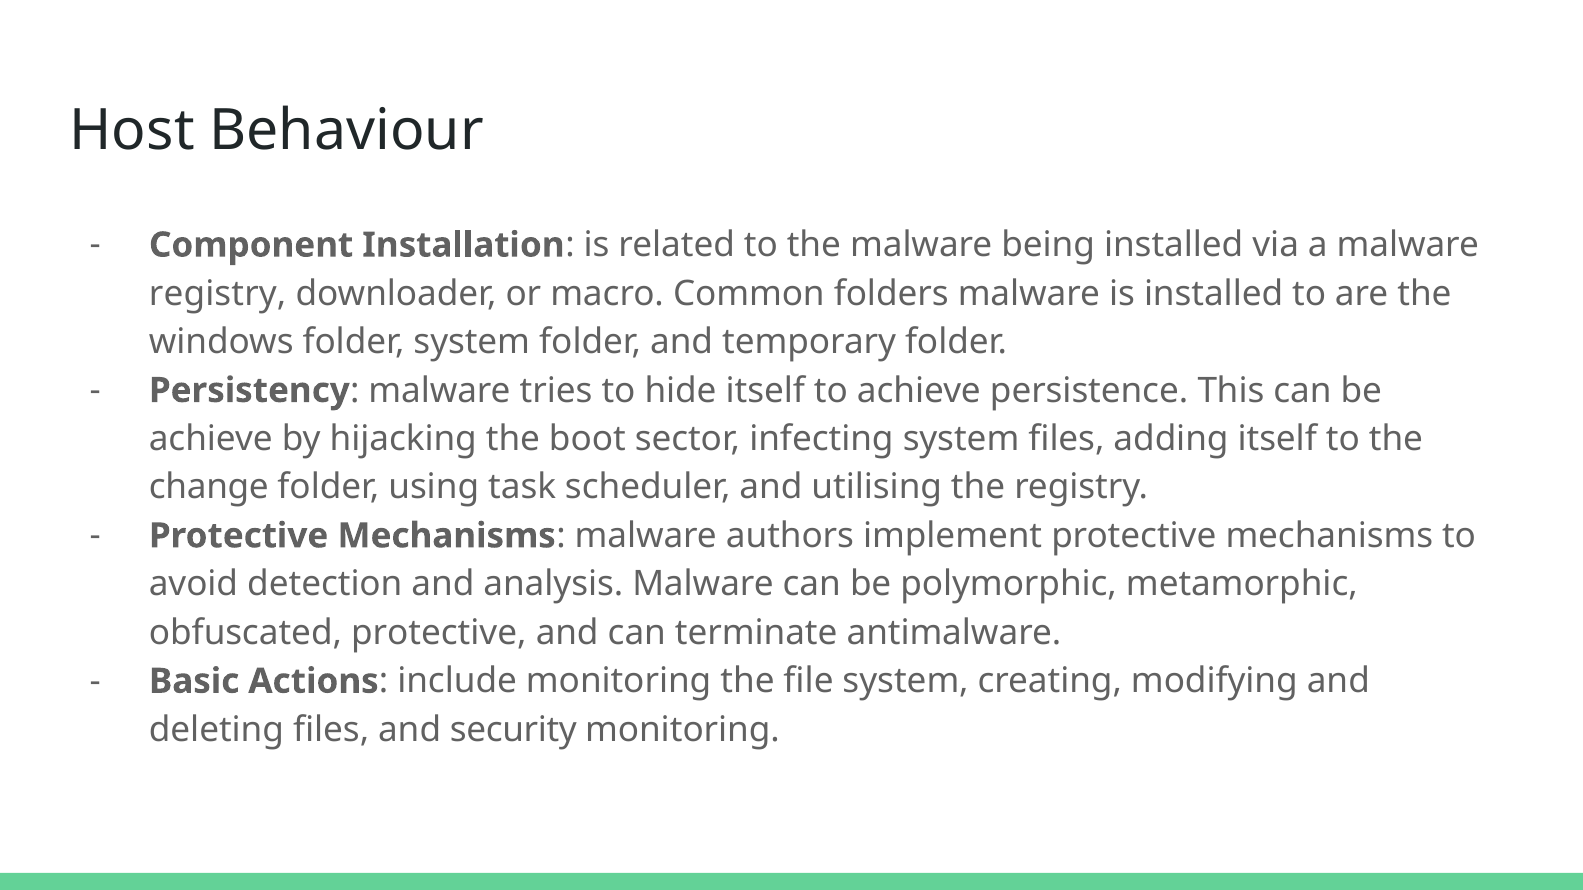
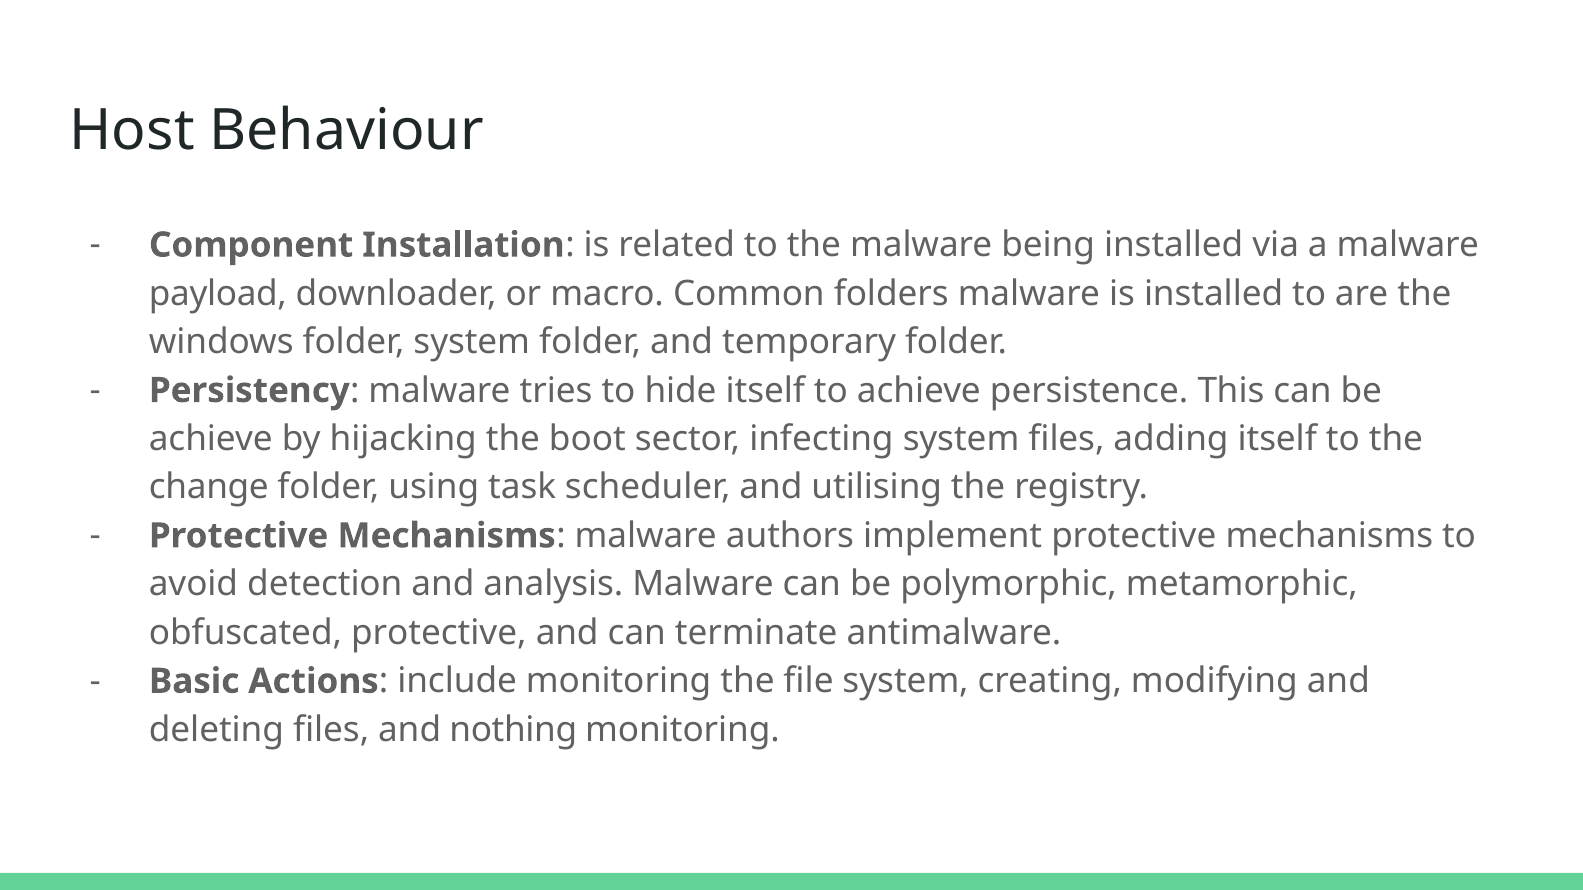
registry at (218, 294): registry -> payload
security: security -> nothing
